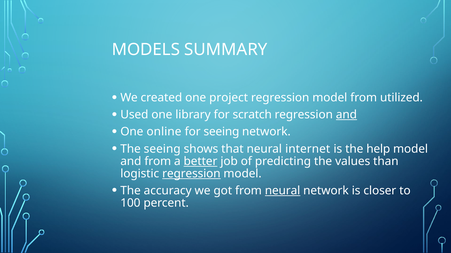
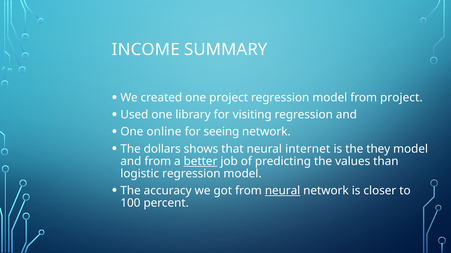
MODELS: MODELS -> INCOME
from utilized: utilized -> project
scratch: scratch -> visiting
and at (346, 115) underline: present -> none
The seeing: seeing -> dollars
help: help -> they
regression at (191, 174) underline: present -> none
